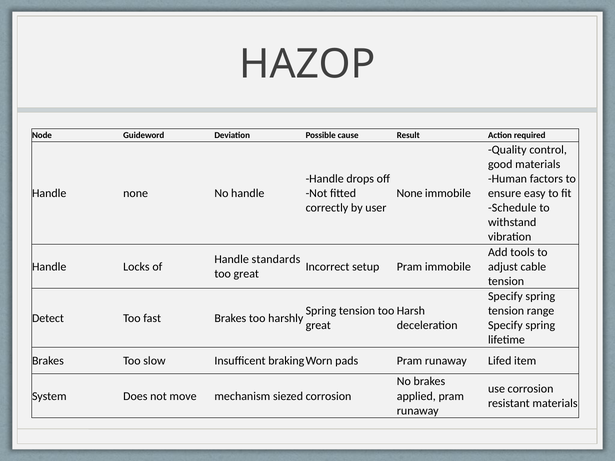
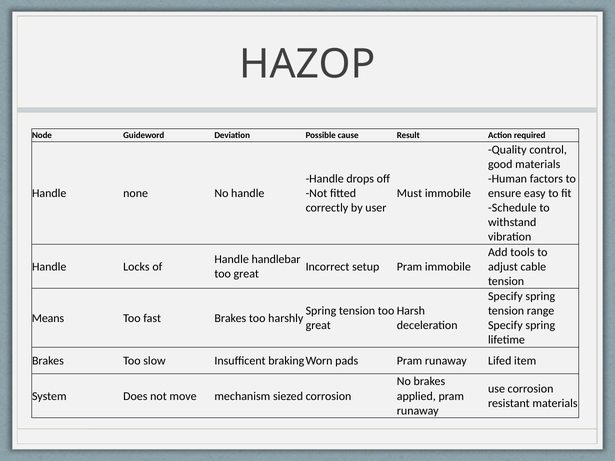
None at (410, 193): None -> Must
standards: standards -> handlebar
Detect: Detect -> Means
